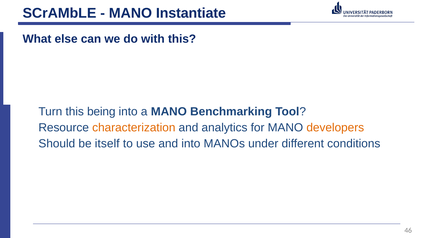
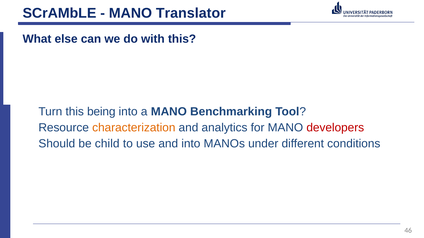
Instantiate: Instantiate -> Translator
developers colour: orange -> red
itself: itself -> child
